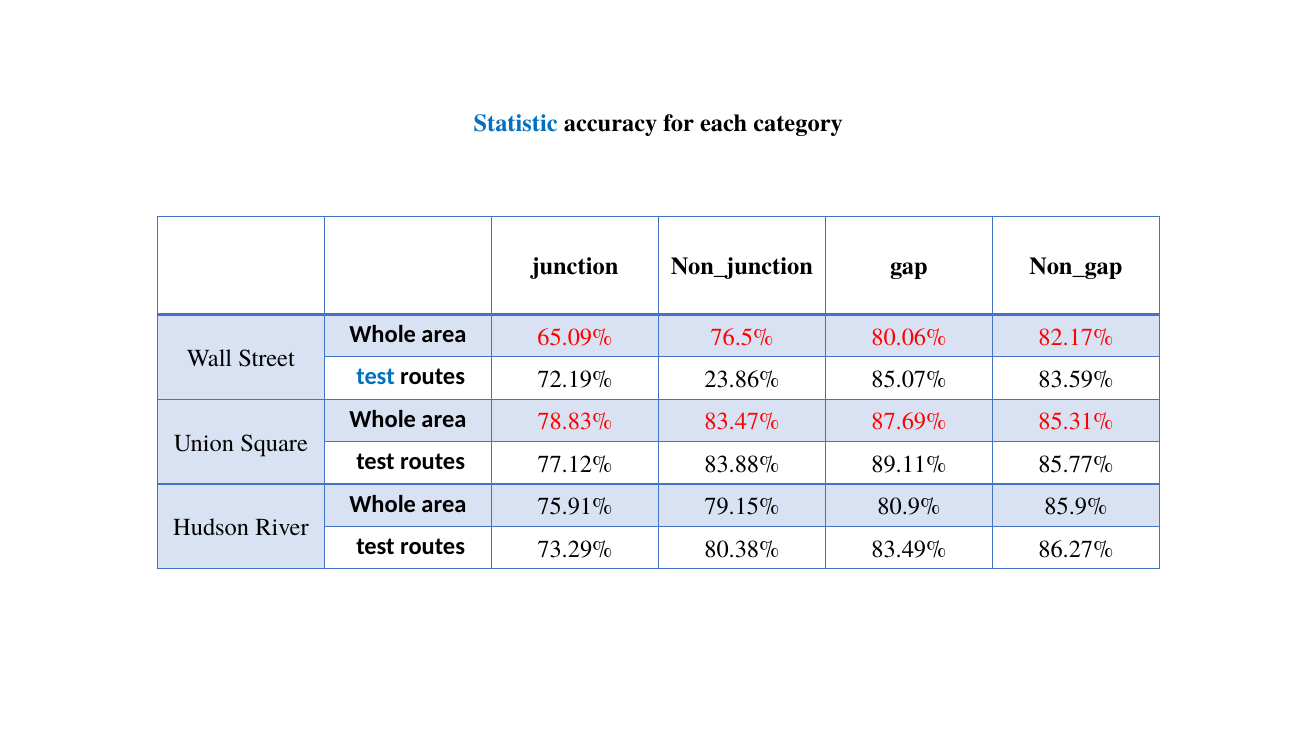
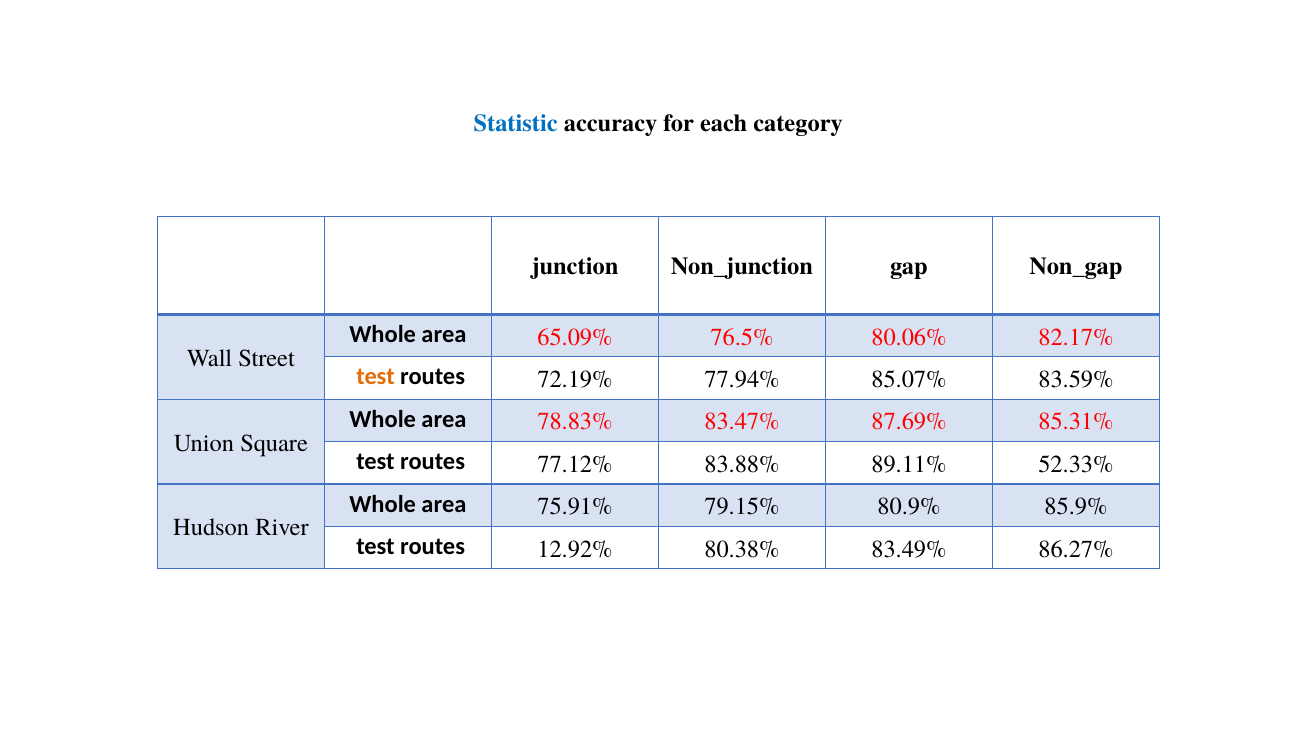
test at (376, 377) colour: blue -> orange
23.86%: 23.86% -> 77.94%
85.77%: 85.77% -> 52.33%
73.29%: 73.29% -> 12.92%
